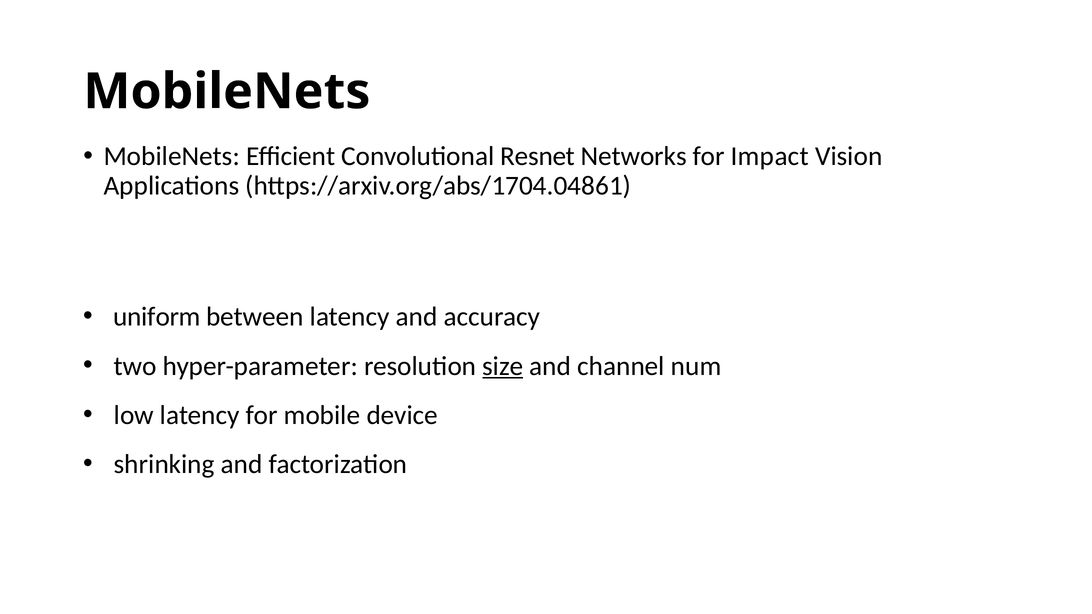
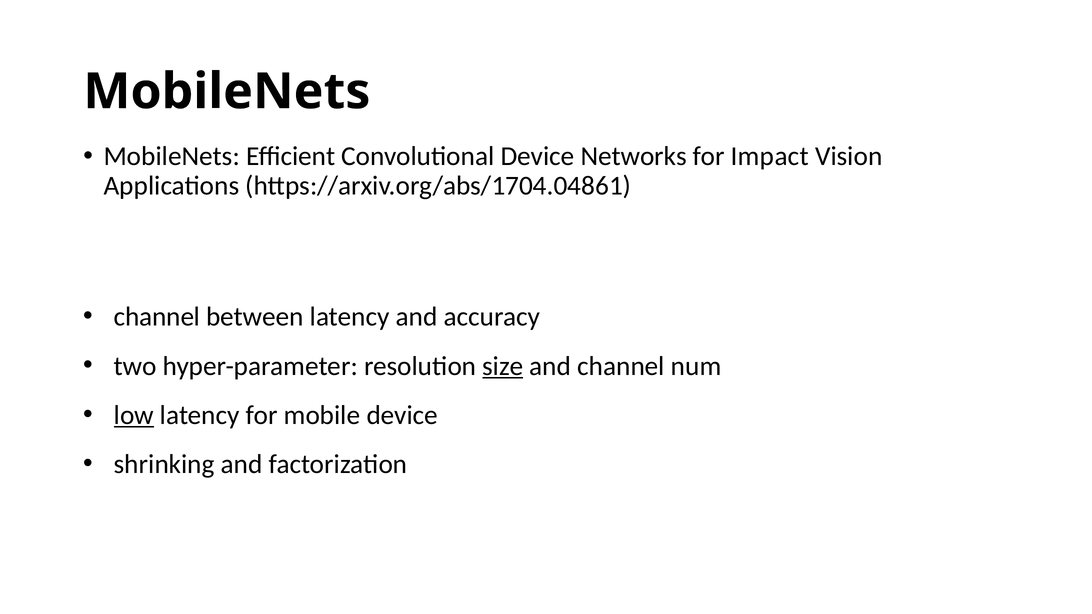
Convolutional Resnet: Resnet -> Device
uniform at (157, 317): uniform -> channel
low underline: none -> present
